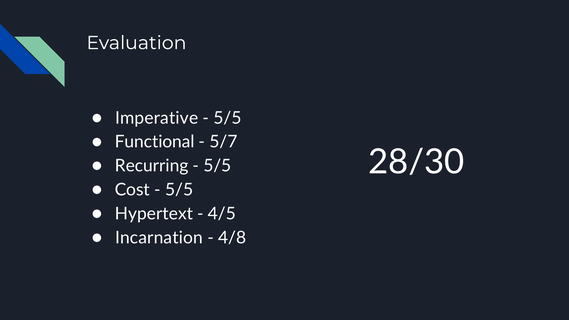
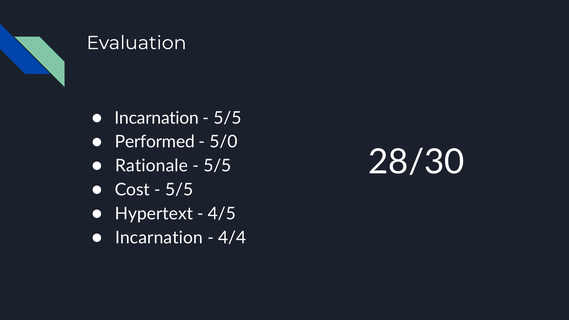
Imperative at (157, 118): Imperative -> Incarnation
Functional: Functional -> Performed
5/7: 5/7 -> 5/0
Recurring: Recurring -> Rationale
4/8: 4/8 -> 4/4
